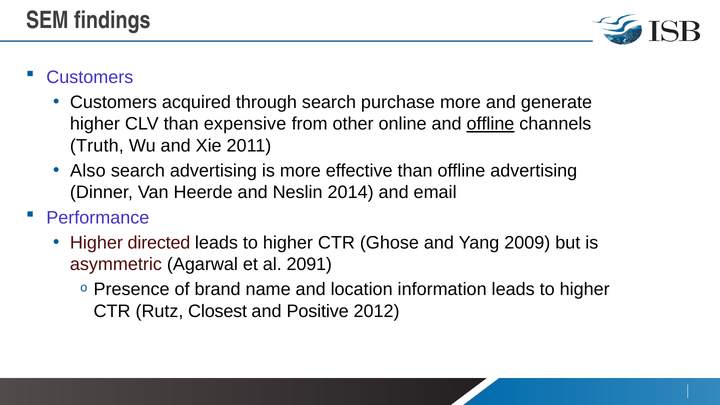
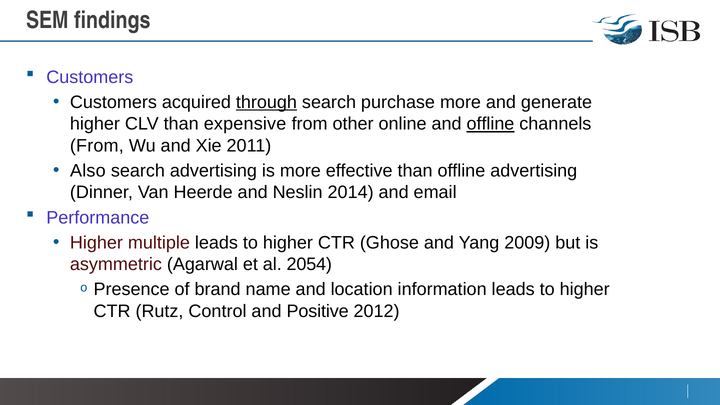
through underline: none -> present
Truth at (97, 146): Truth -> From
directed: directed -> multiple
2091: 2091 -> 2054
Closest: Closest -> Control
